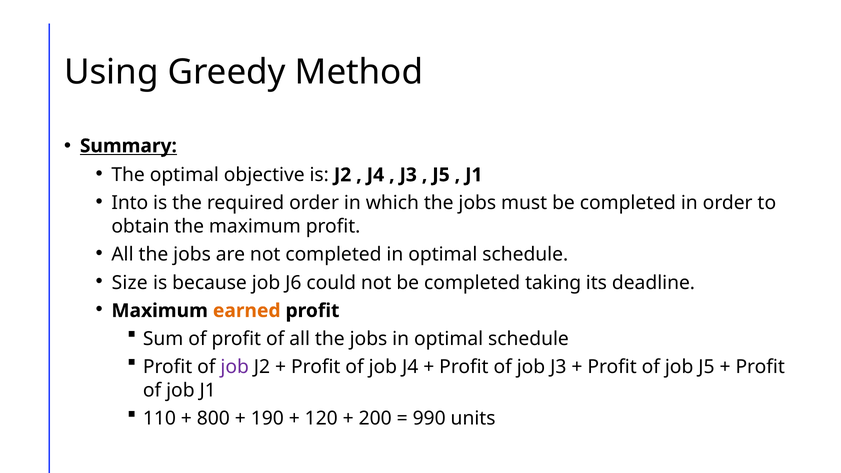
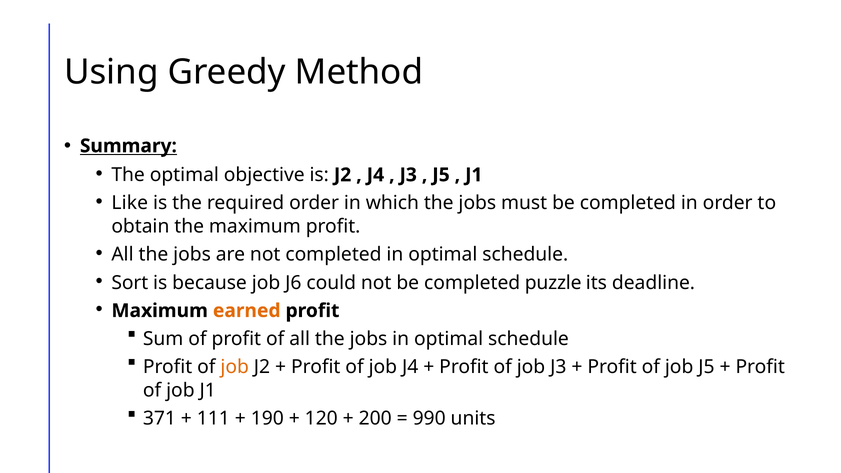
Into: Into -> Like
Size: Size -> Sort
taking: taking -> puzzle
job at (235, 367) colour: purple -> orange
110: 110 -> 371
800: 800 -> 111
